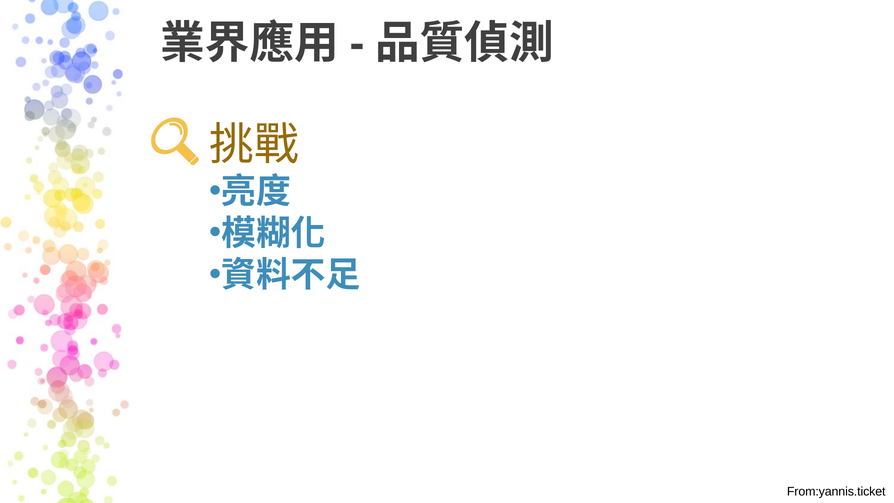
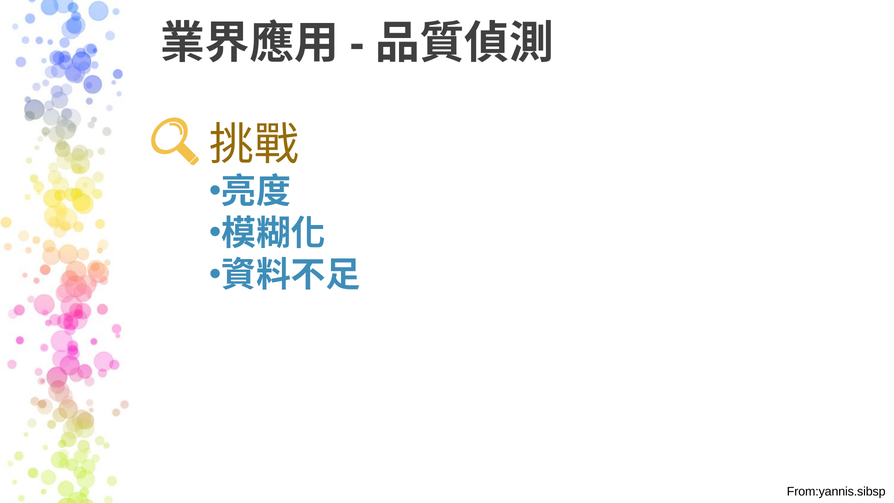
From:yannis.ticket: From:yannis.ticket -> From:yannis.sibsp
